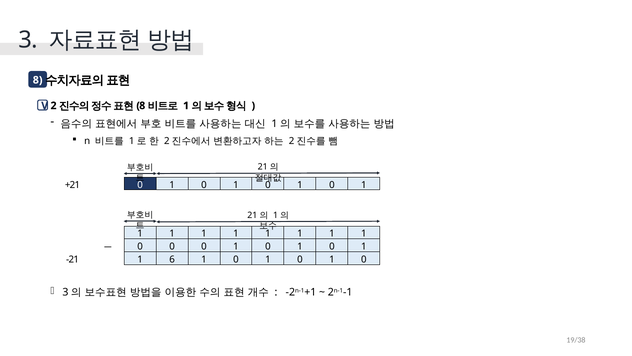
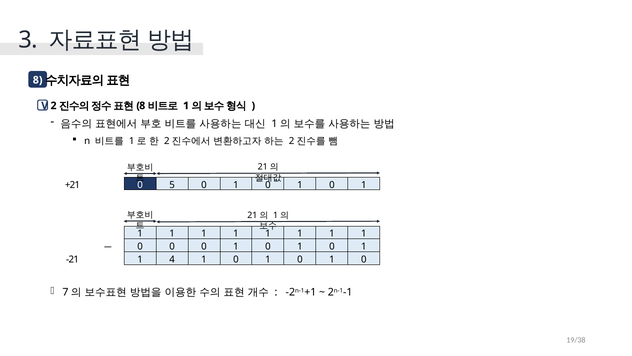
+21 0 1: 1 -> 5
6: 6 -> 4
3 at (65, 292): 3 -> 7
